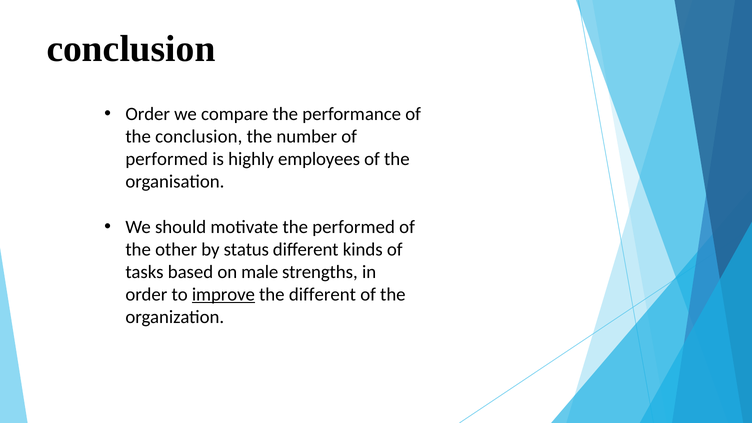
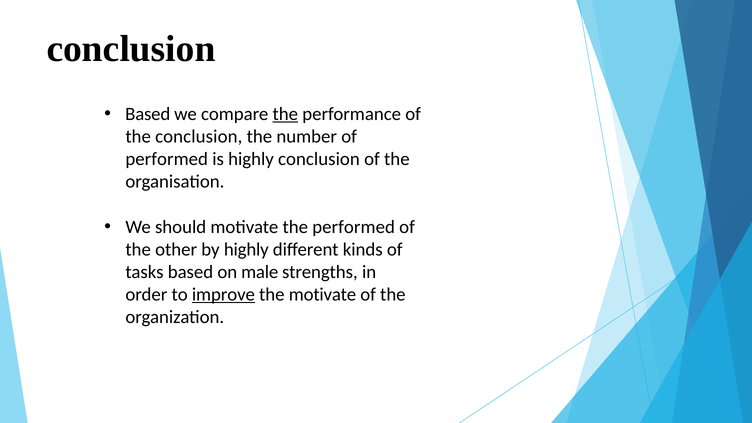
Order at (148, 114): Order -> Based
the at (285, 114) underline: none -> present
highly employees: employees -> conclusion
by status: status -> highly
the different: different -> motivate
